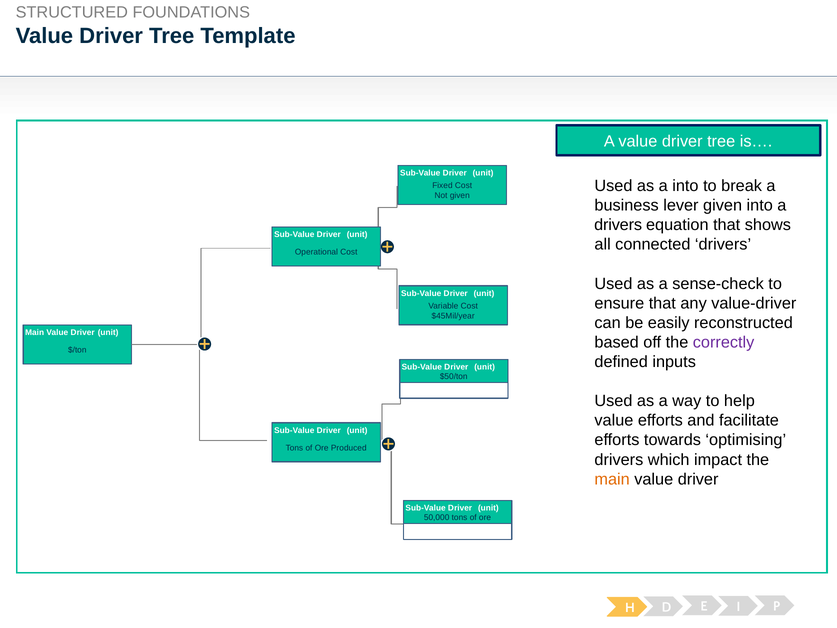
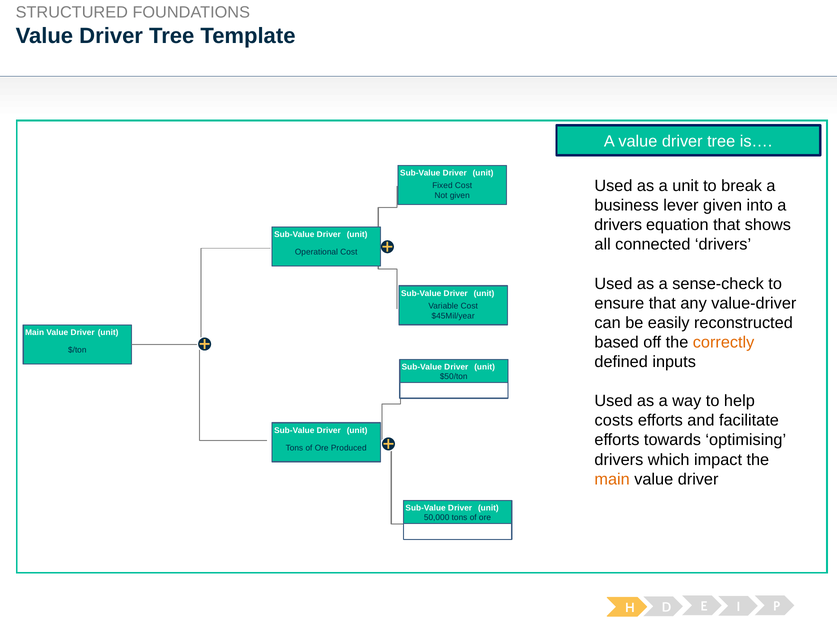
a into: into -> unit
correctly colour: purple -> orange
value at (614, 420): value -> costs
